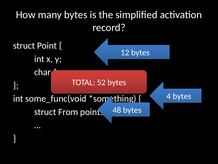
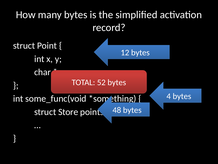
From: From -> Store
